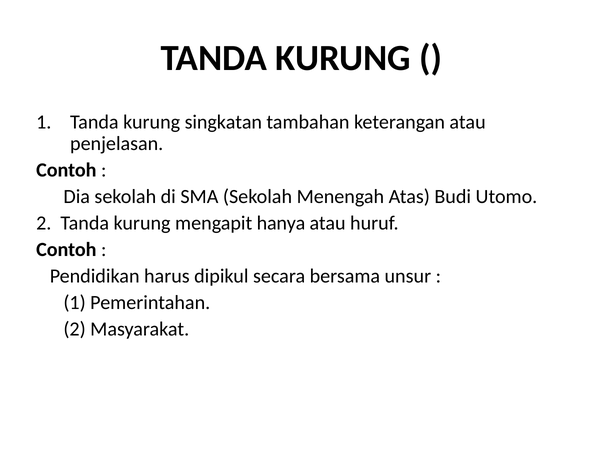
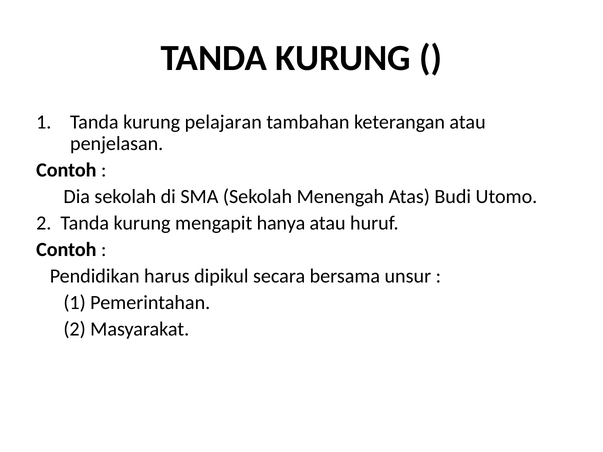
singkatan: singkatan -> pelajaran
